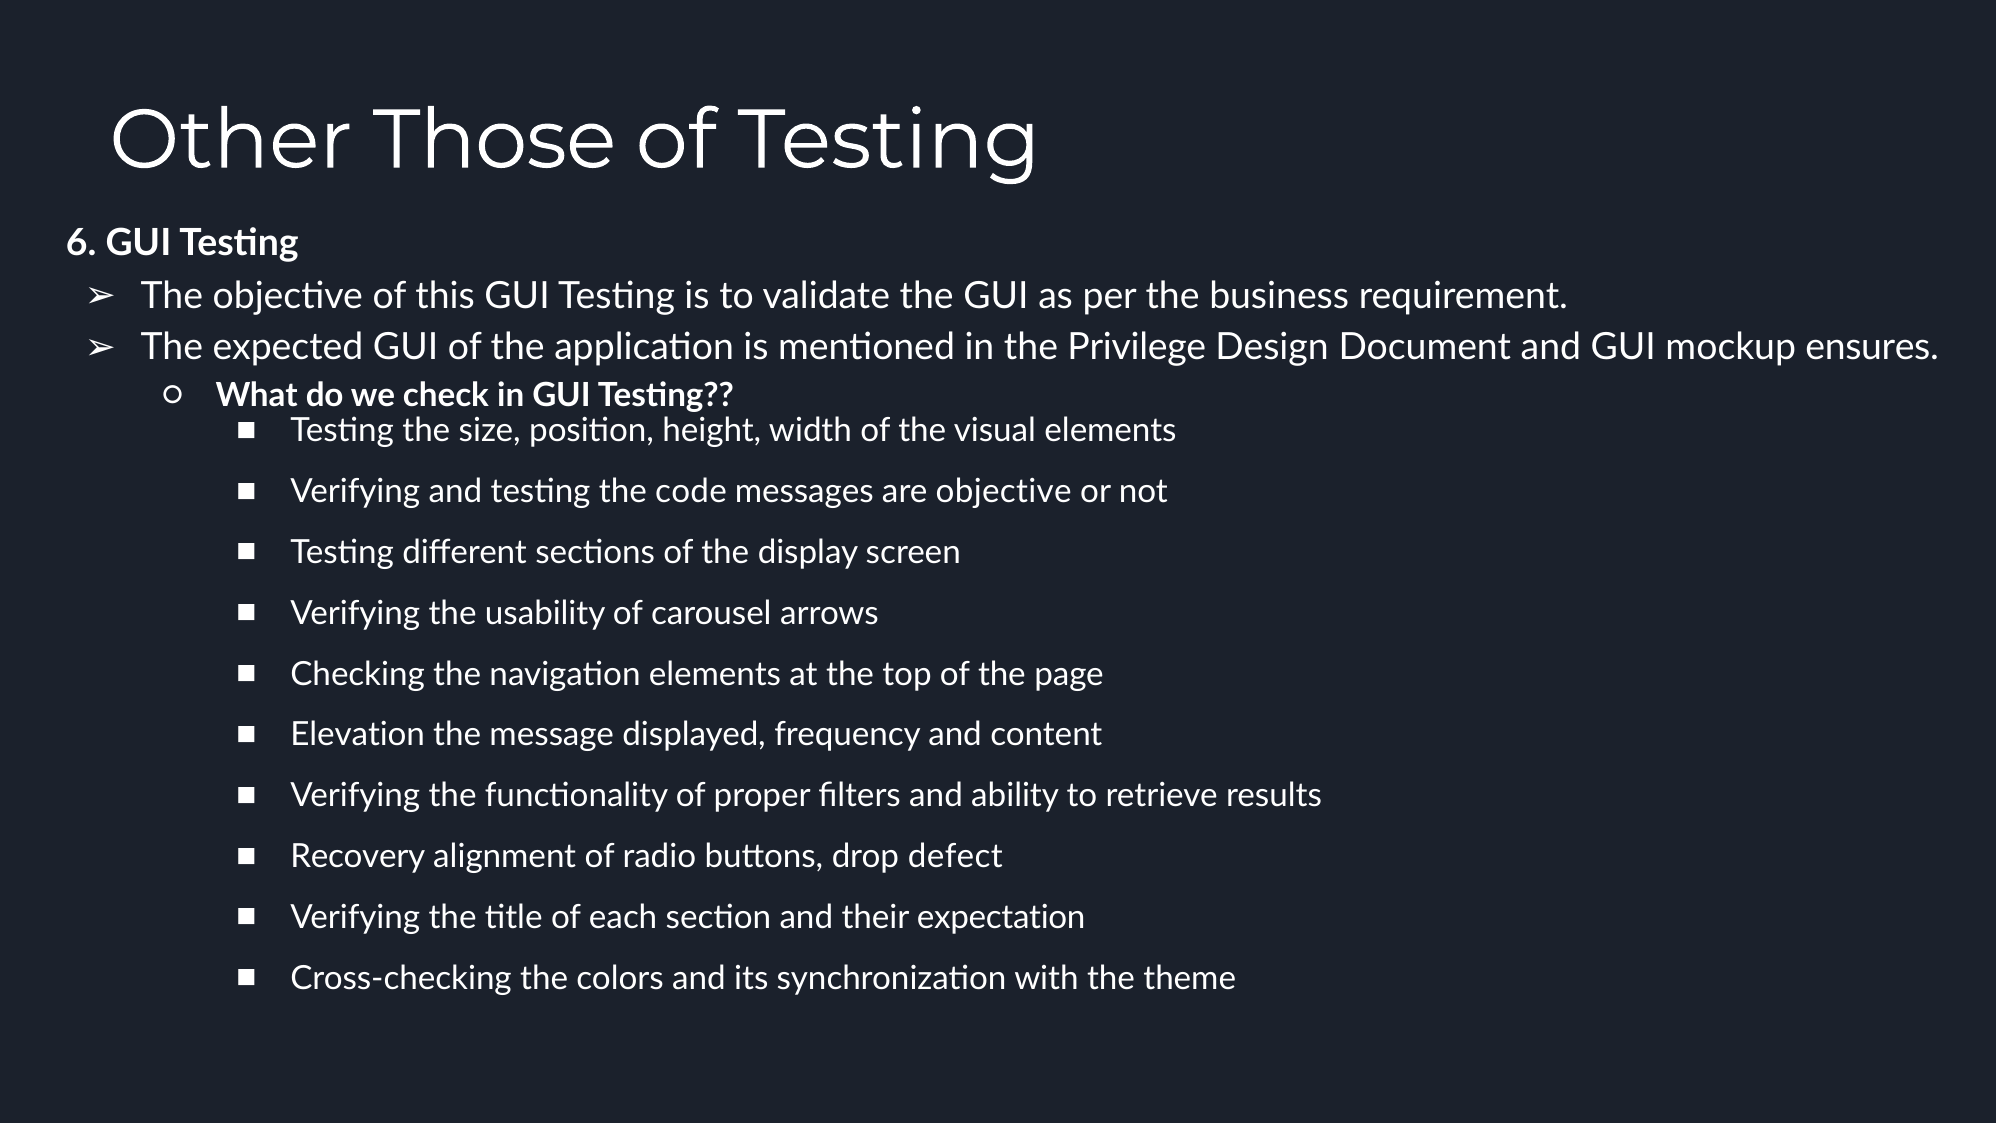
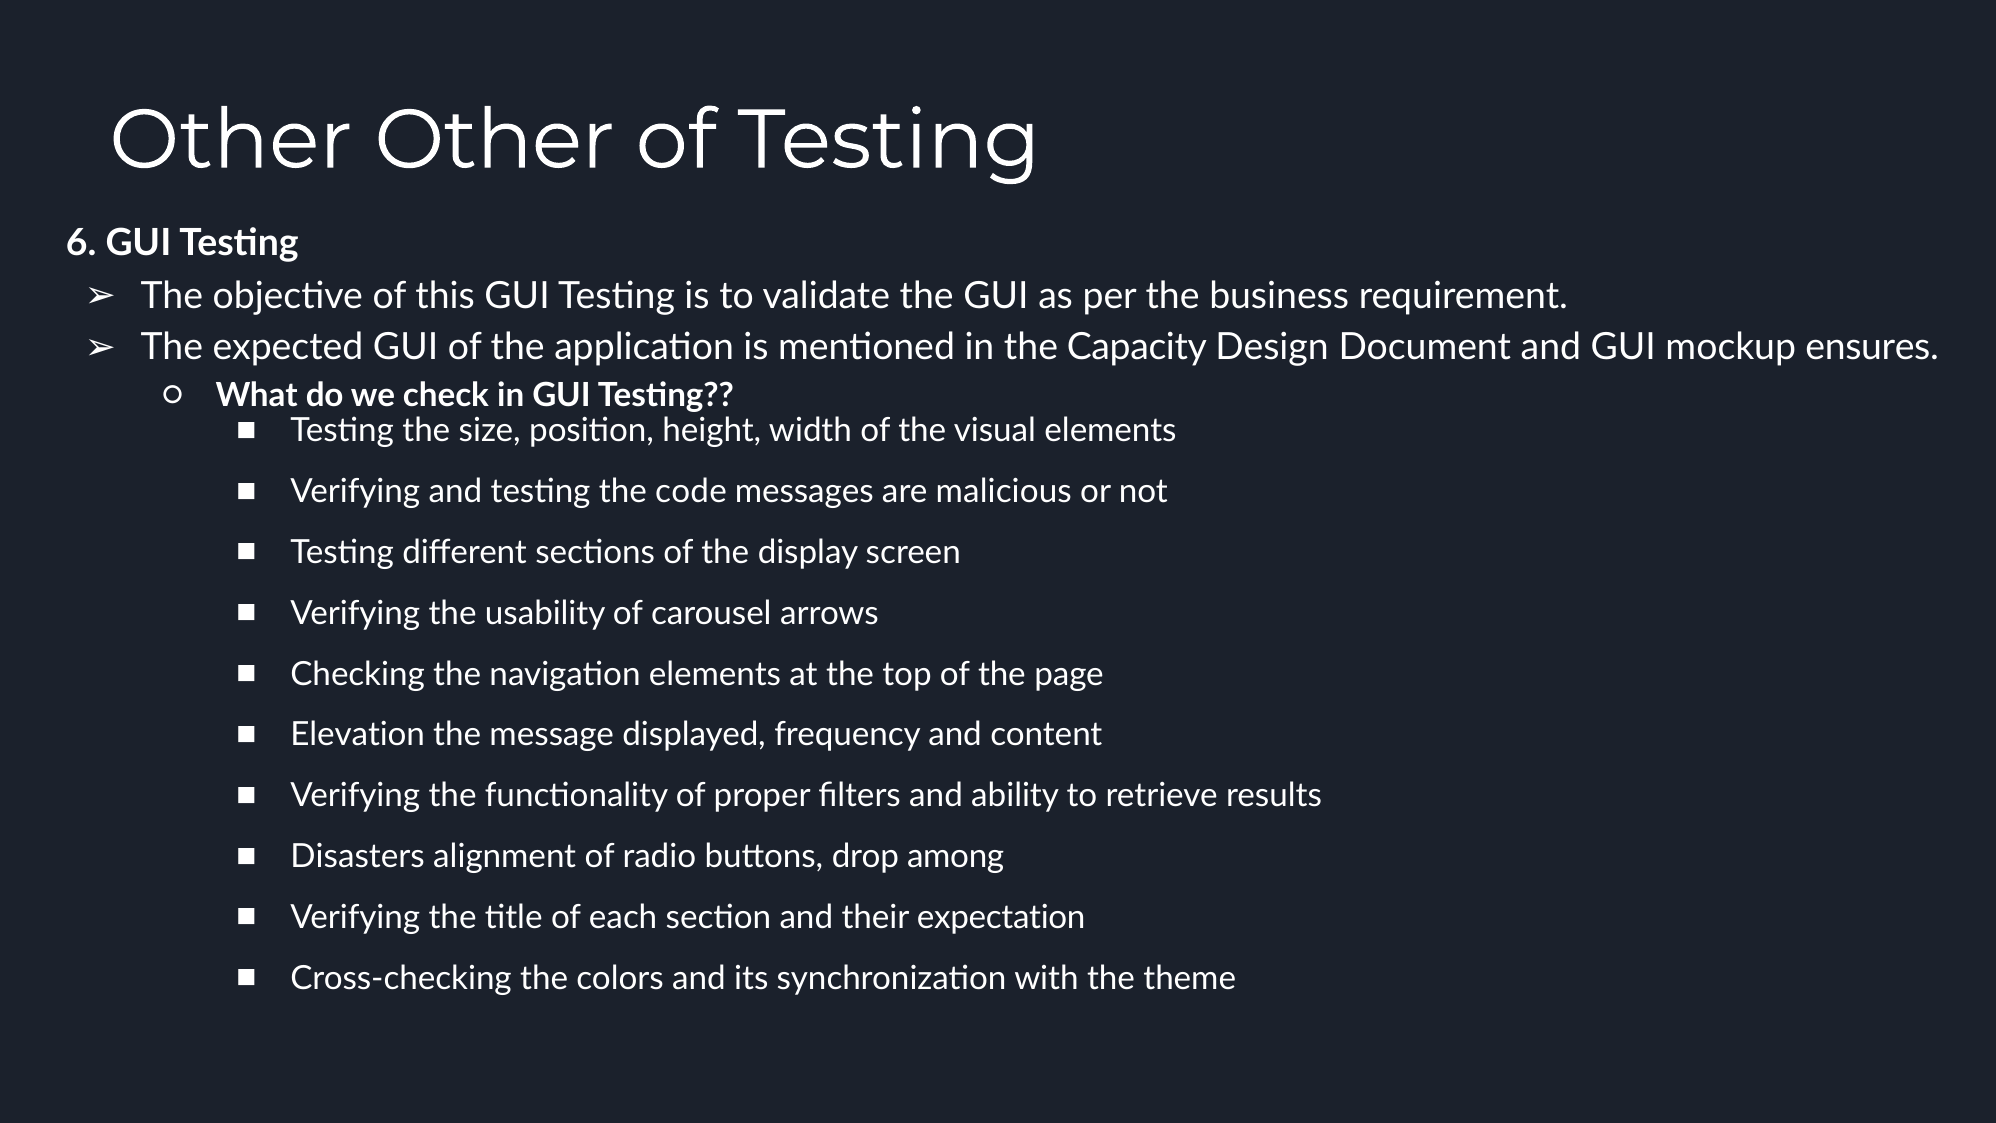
Other Those: Those -> Other
Privilege: Privilege -> Capacity
are objective: objective -> malicious
Recovery: Recovery -> Disasters
defect: defect -> among
